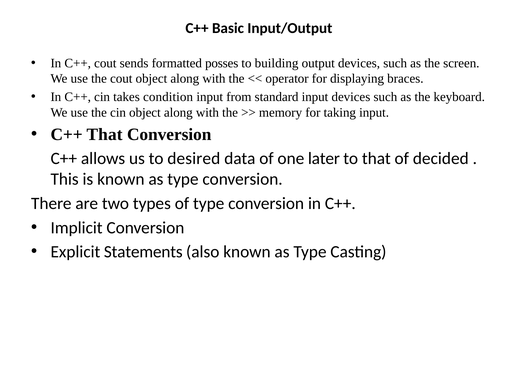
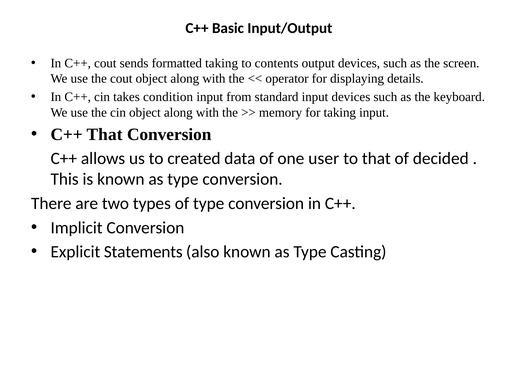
formatted posses: posses -> taking
building: building -> contents
braces: braces -> details
desired: desired -> created
later: later -> user
